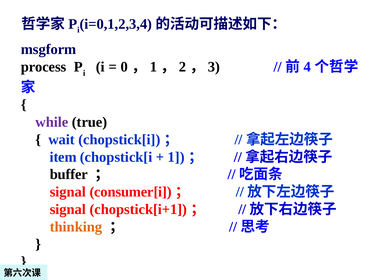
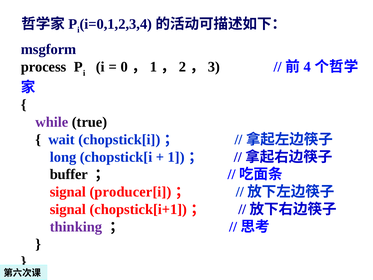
item: item -> long
consumer[i: consumer[i -> producer[i
thinking colour: orange -> purple
